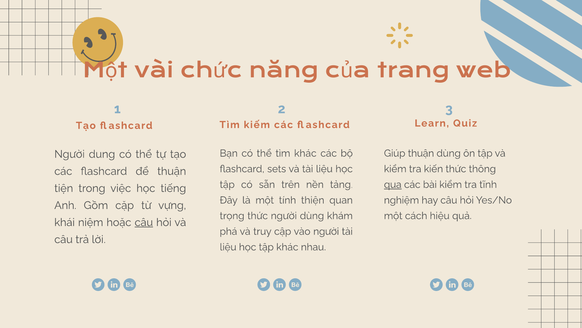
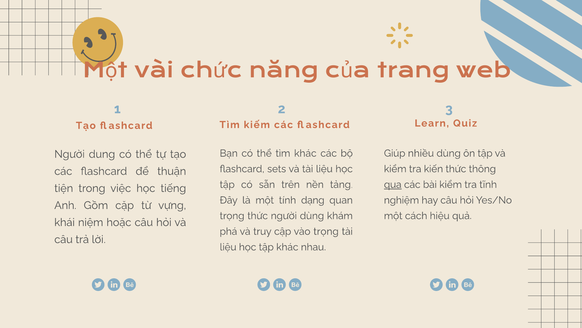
Giúp thuận: thuận -> nhiều
thiện: thiện -> dạng
câu at (144, 222) underline: present -> none
vào người: người -> trọng
